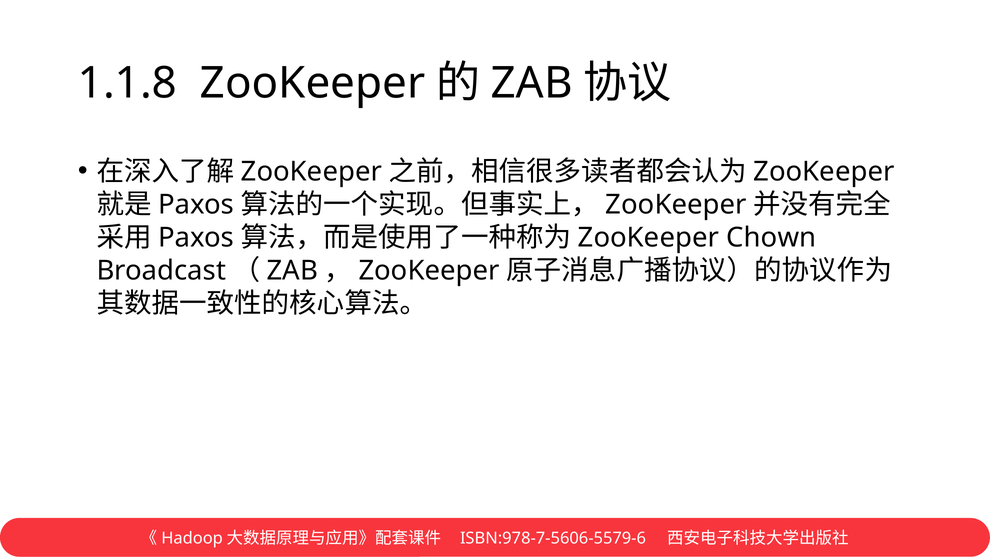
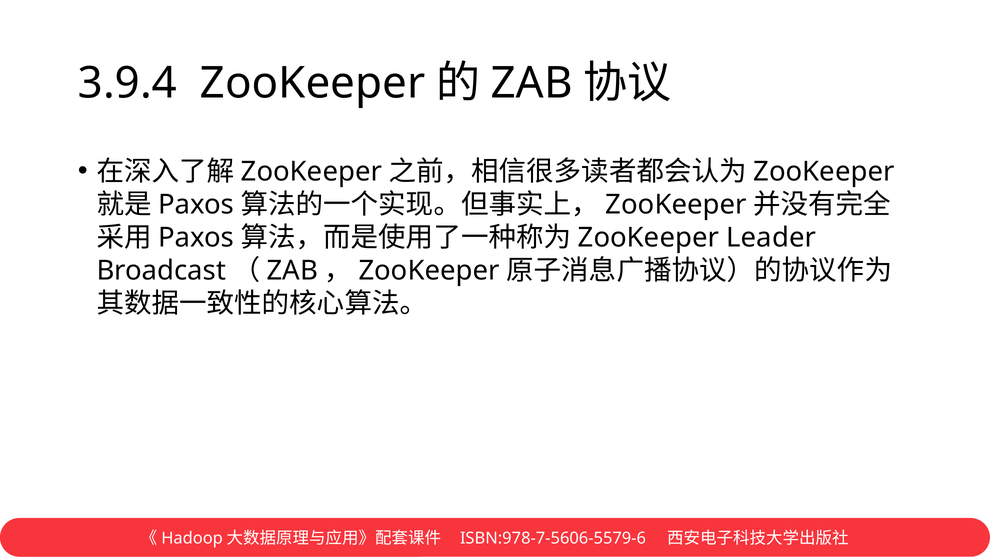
1.1.8: 1.1.8 -> 3.9.4
Chown: Chown -> Leader
